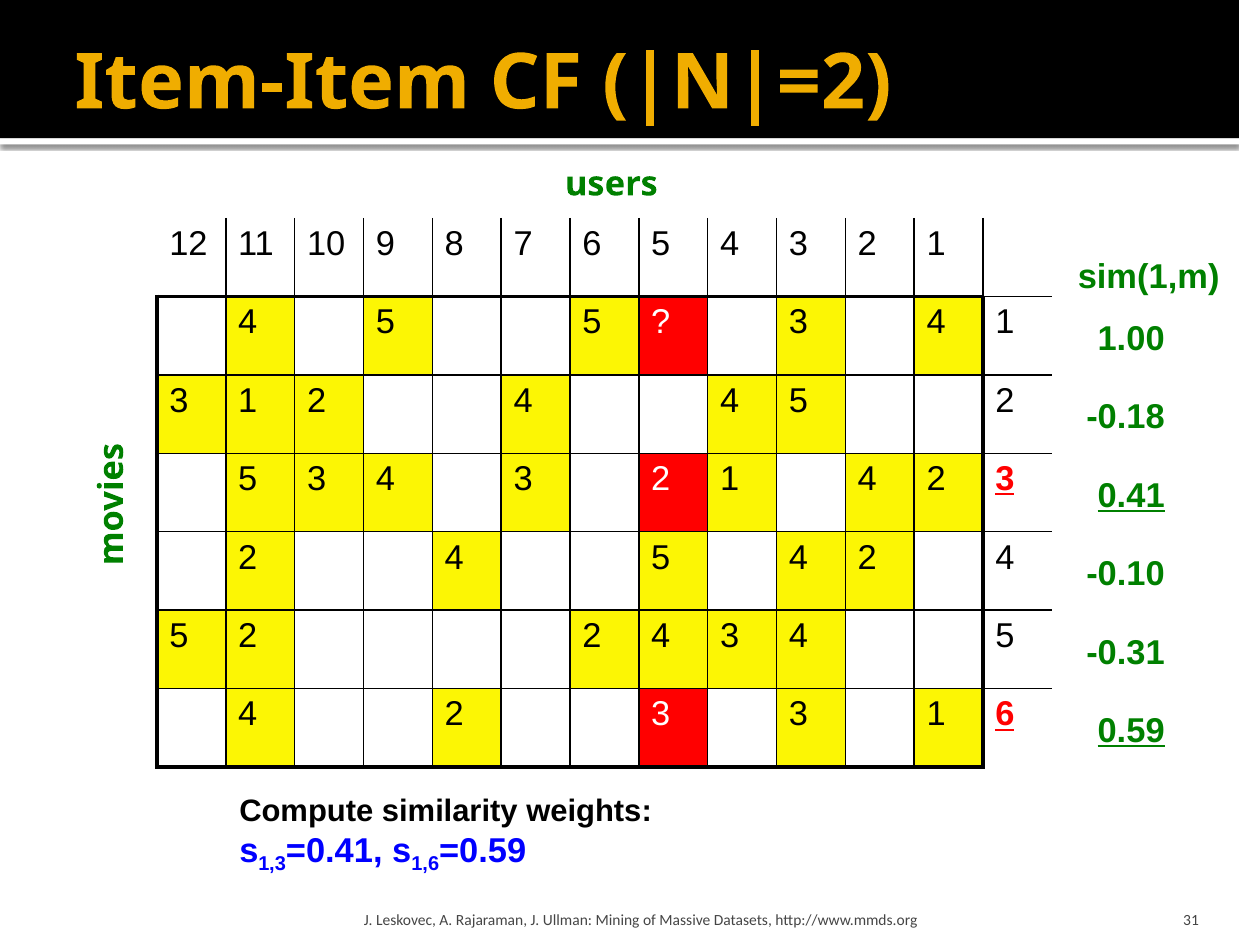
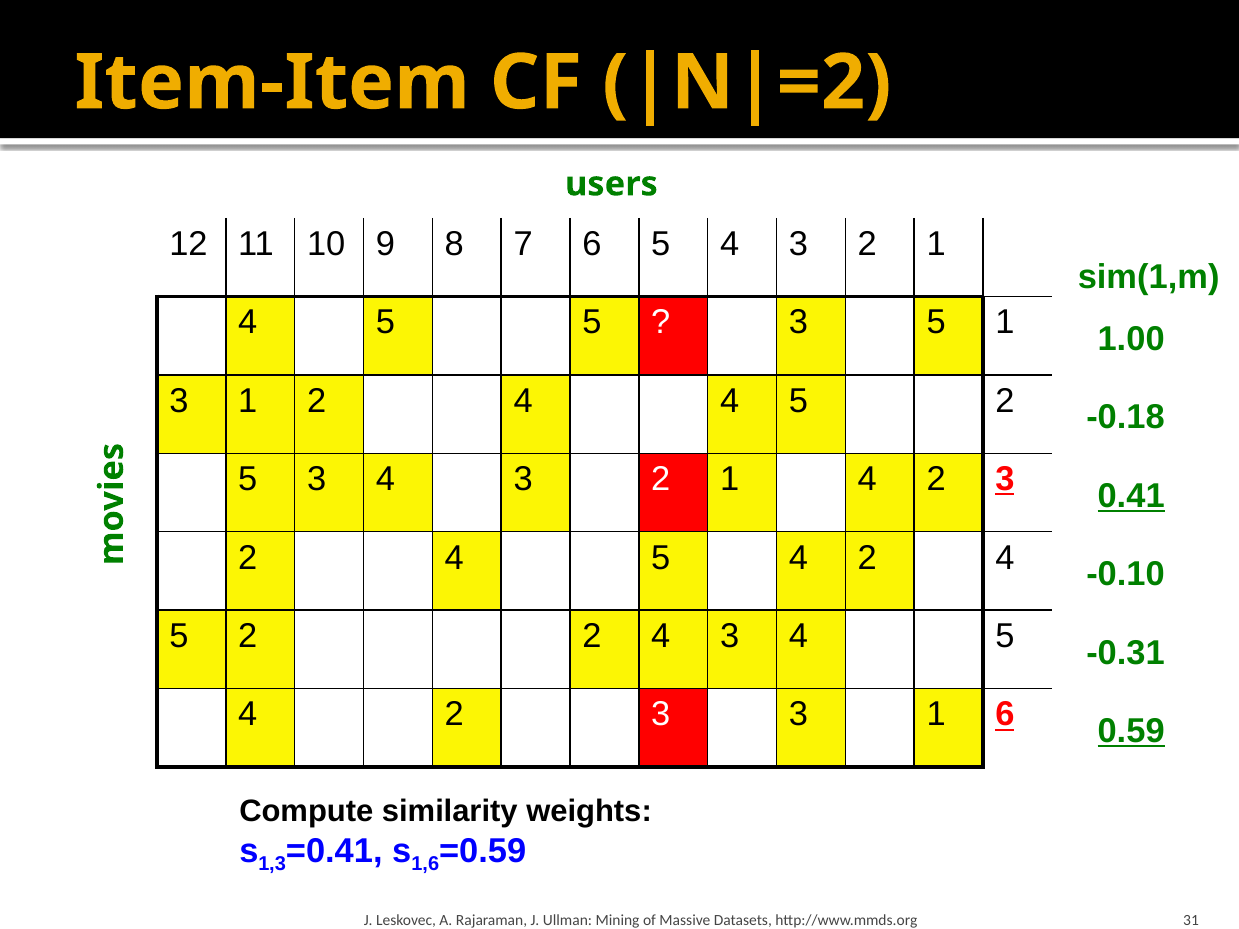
4 at (936, 322): 4 -> 5
